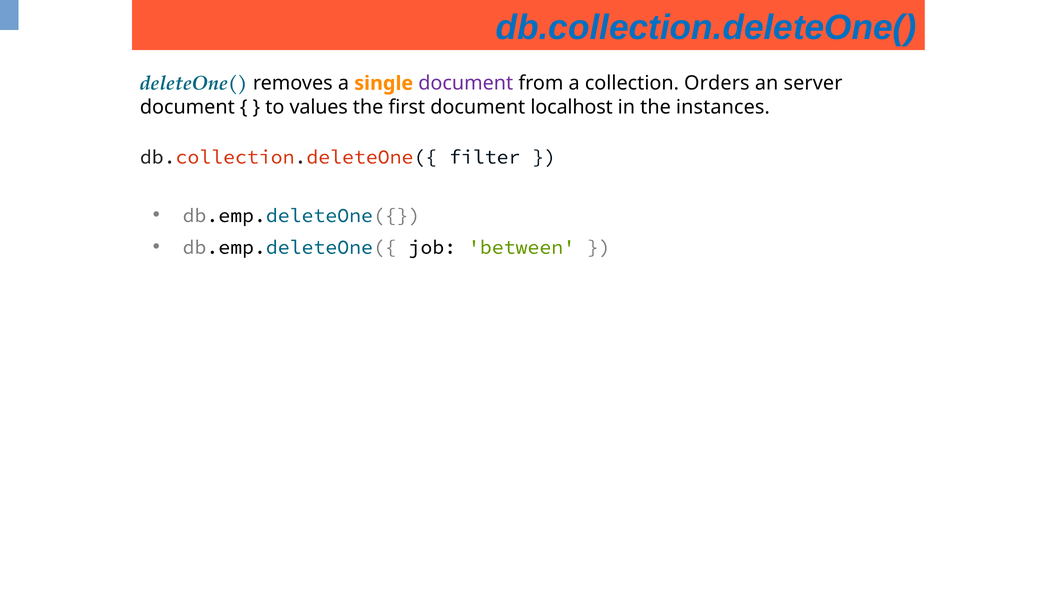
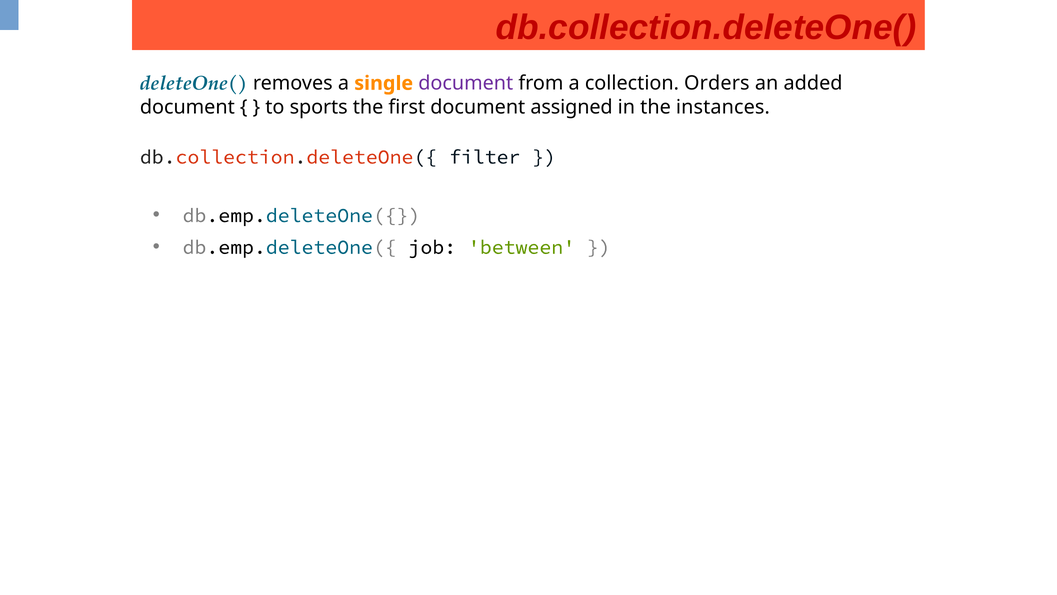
db.collection.deleteOne( colour: blue -> red
server: server -> added
values: values -> sports
localhost: localhost -> assigned
